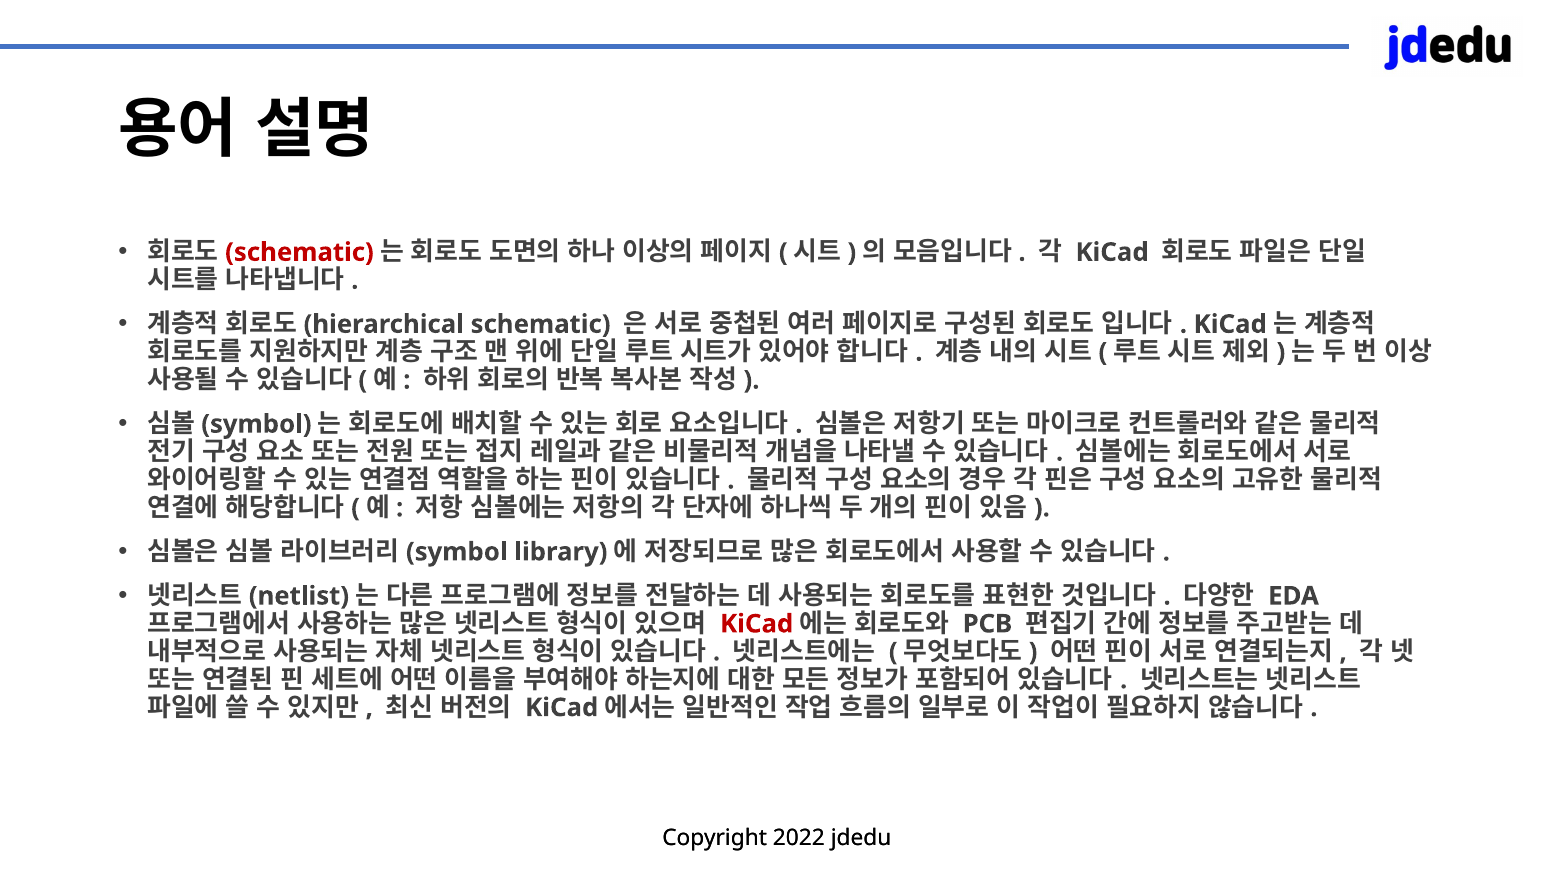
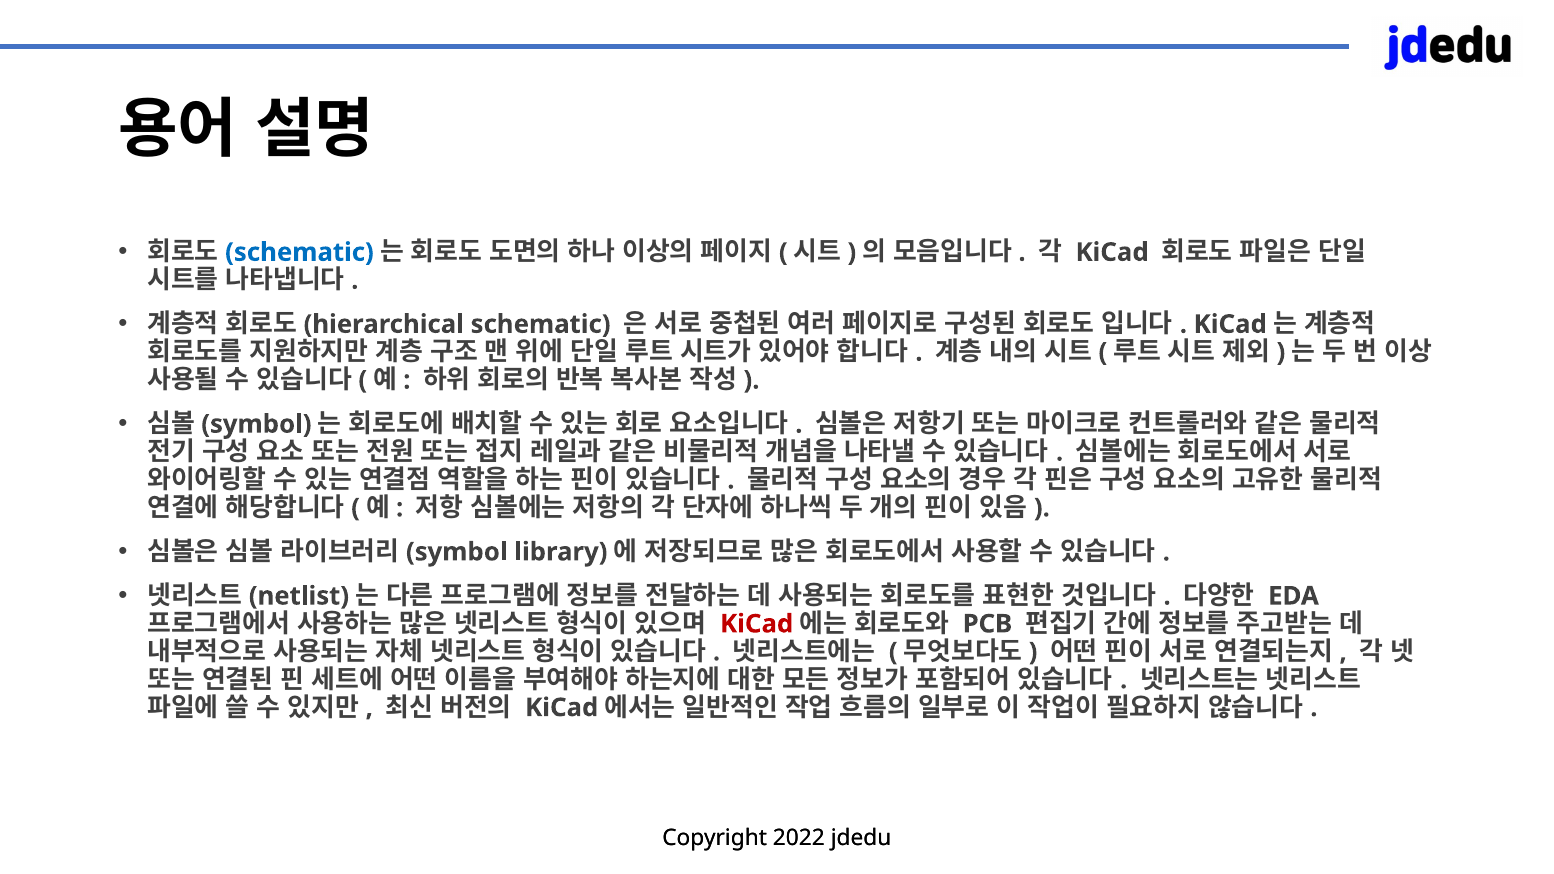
schematic at (299, 252) colour: red -> blue
